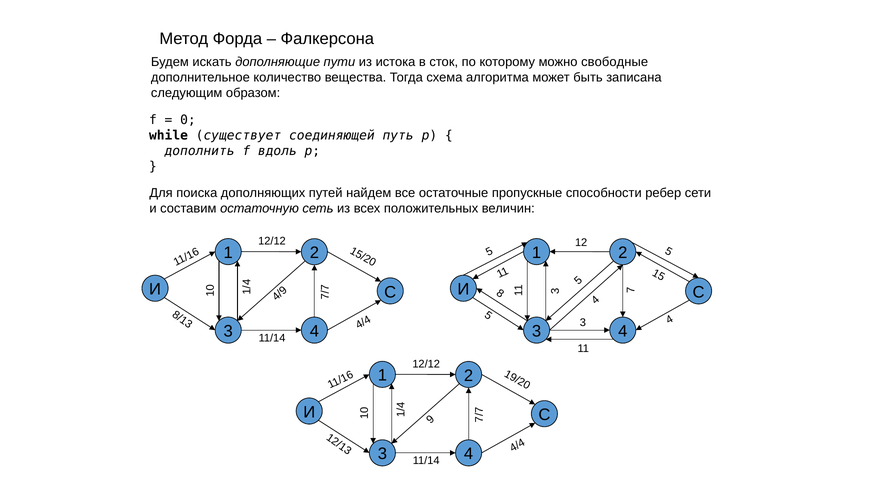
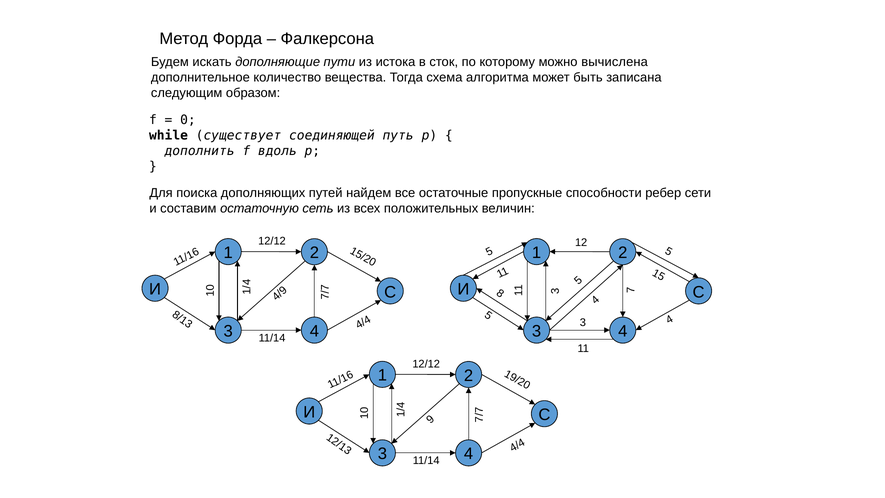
свободные: свободные -> вычислена
